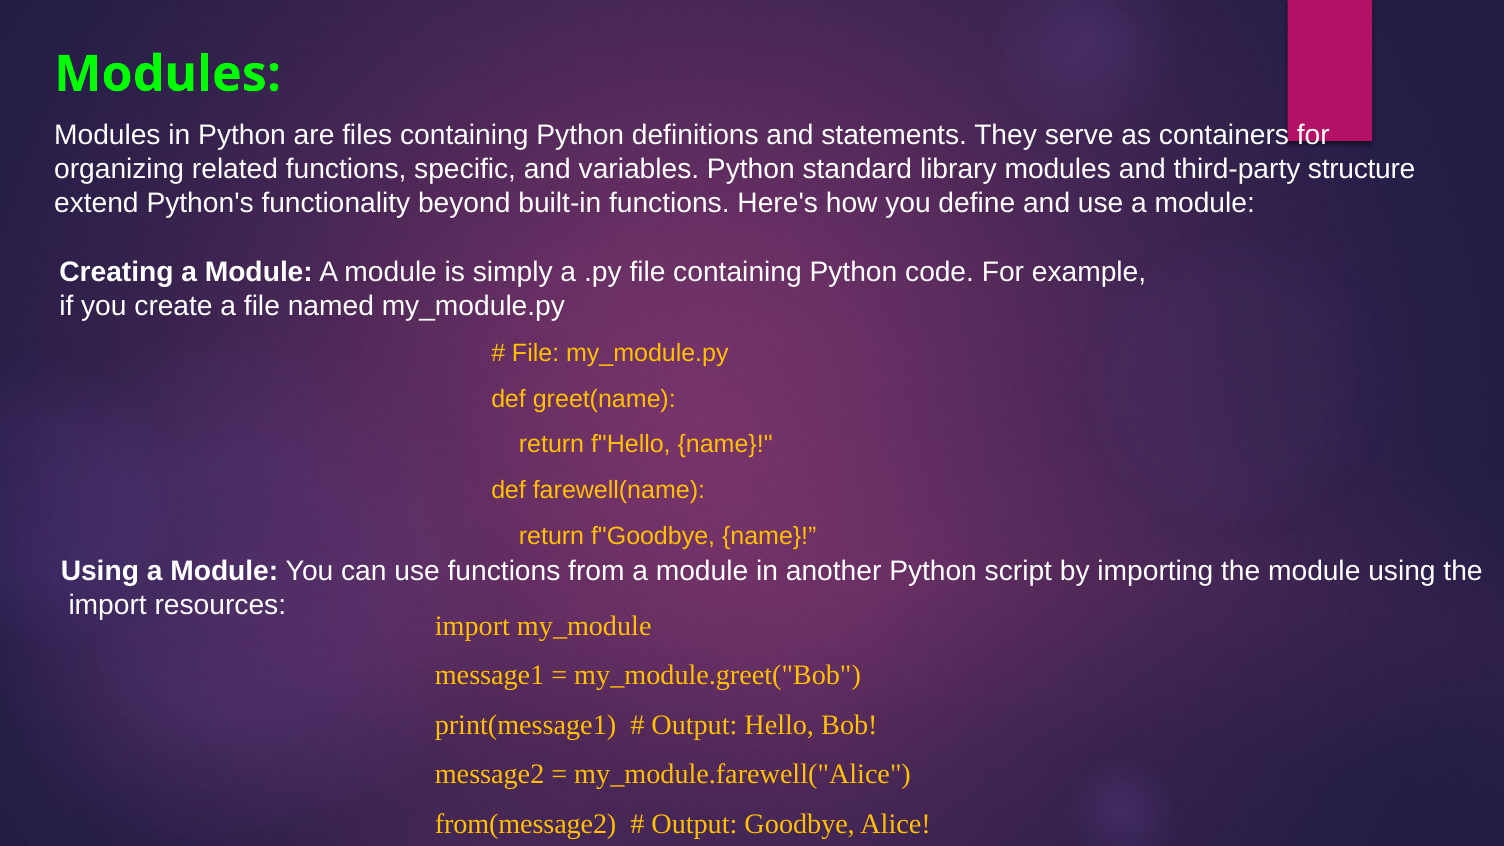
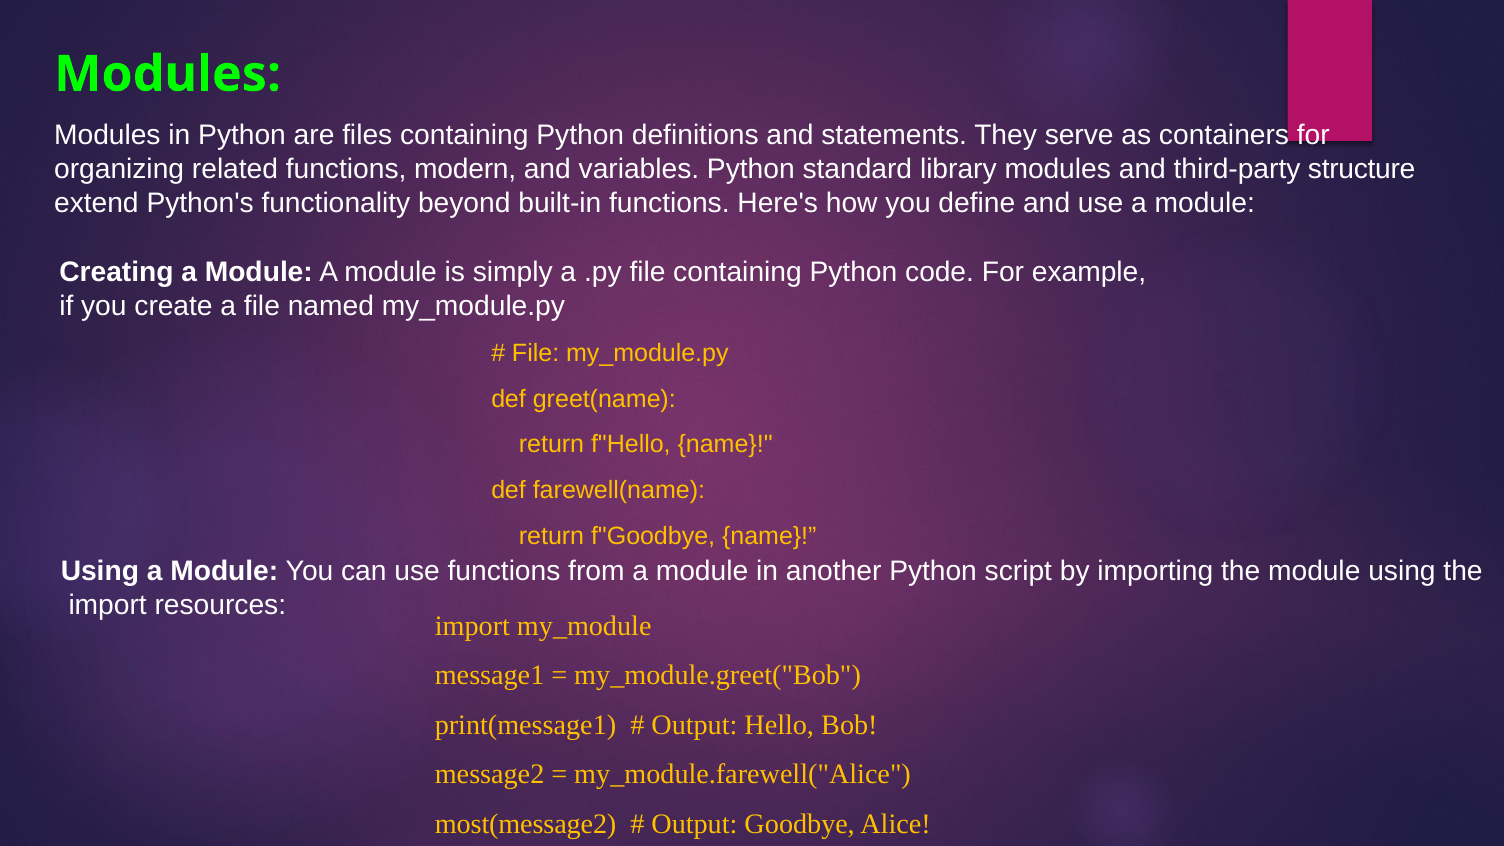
specific: specific -> modern
from(message2: from(message2 -> most(message2
